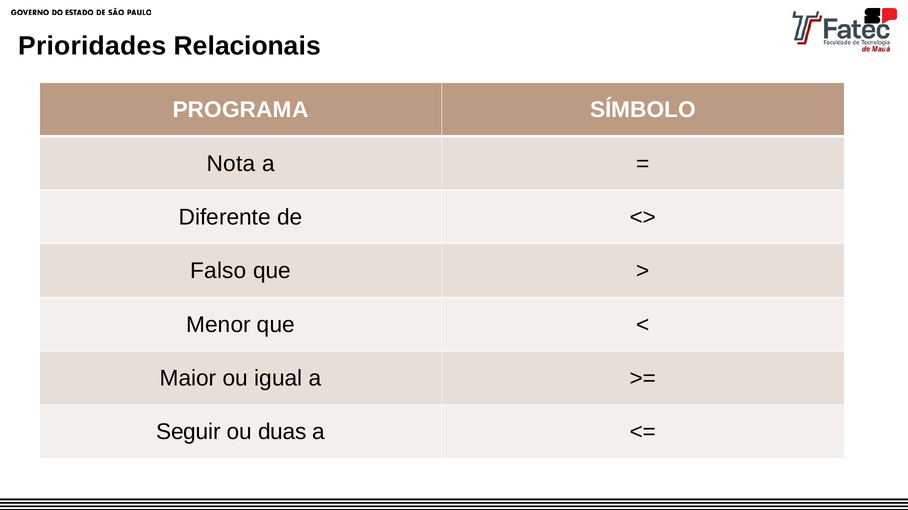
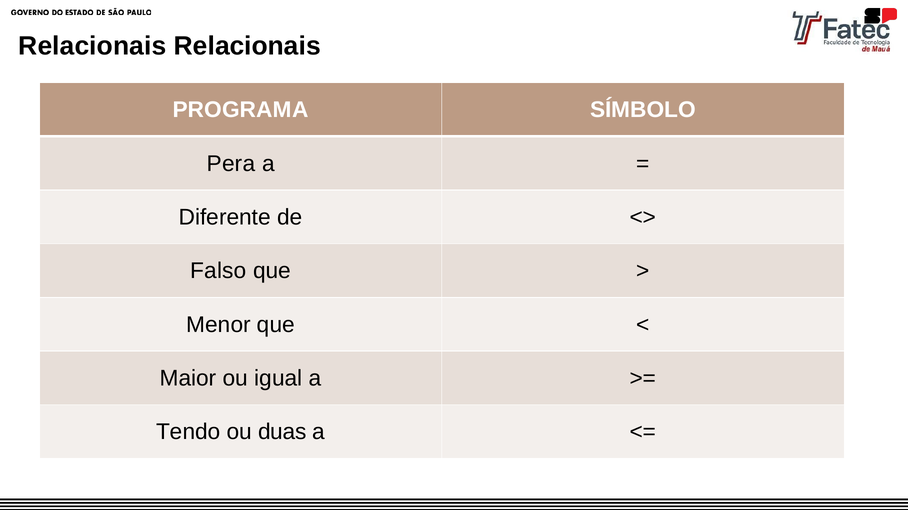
Prioridades at (92, 46): Prioridades -> Relacionais
Nota: Nota -> Pera
Seguir: Seguir -> Tendo
